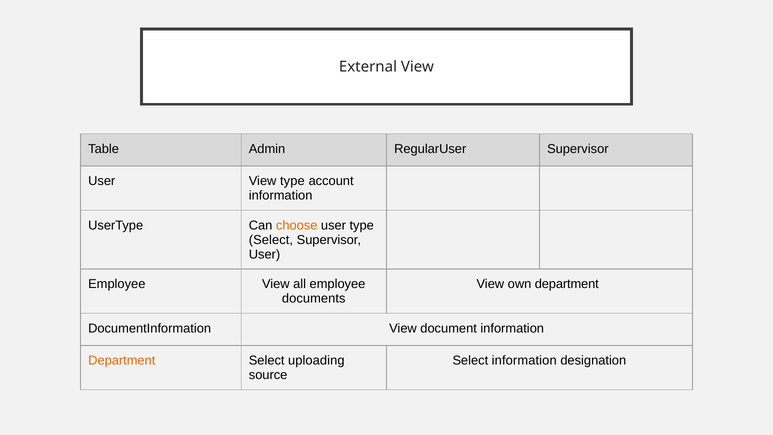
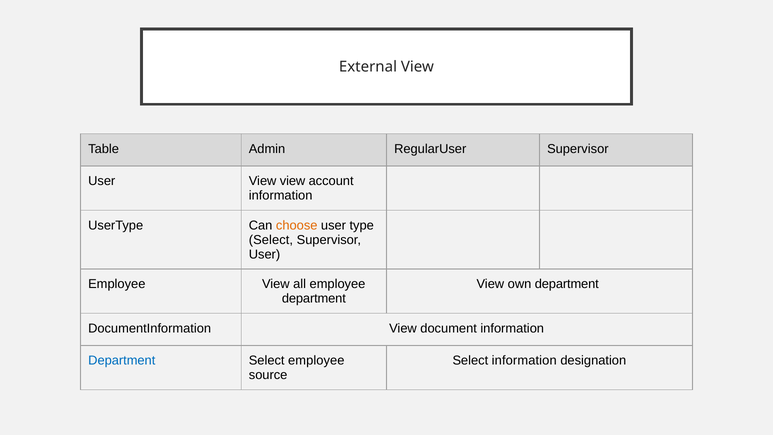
View type: type -> view
documents at (314, 298): documents -> department
Department at (122, 360) colour: orange -> blue
Select uploading: uploading -> employee
